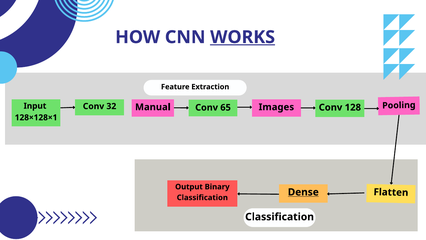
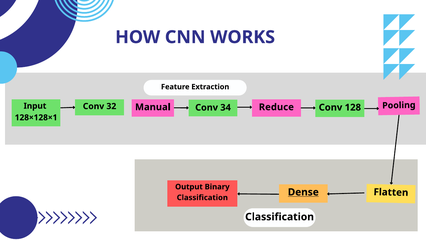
WORKS underline: present -> none
65: 65 -> 34
Images: Images -> Reduce
